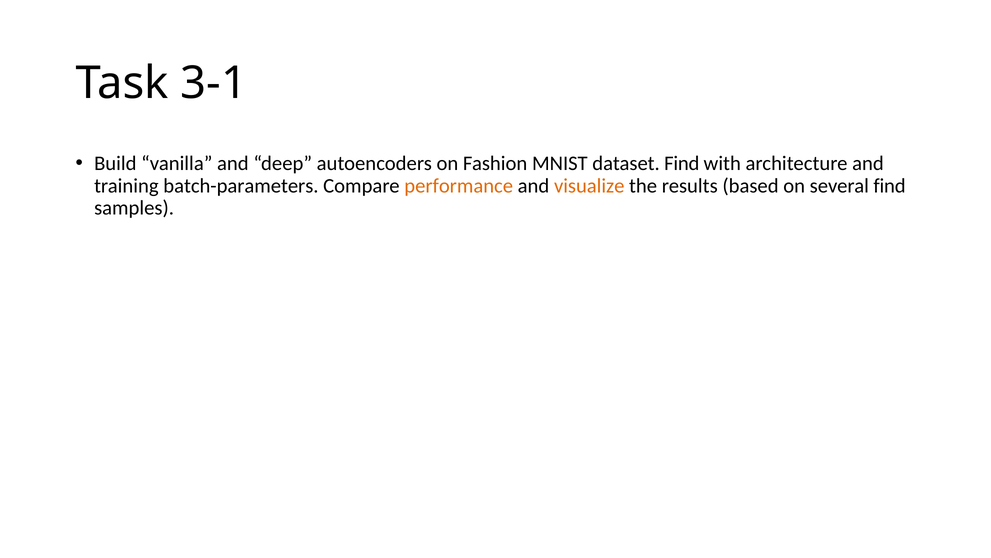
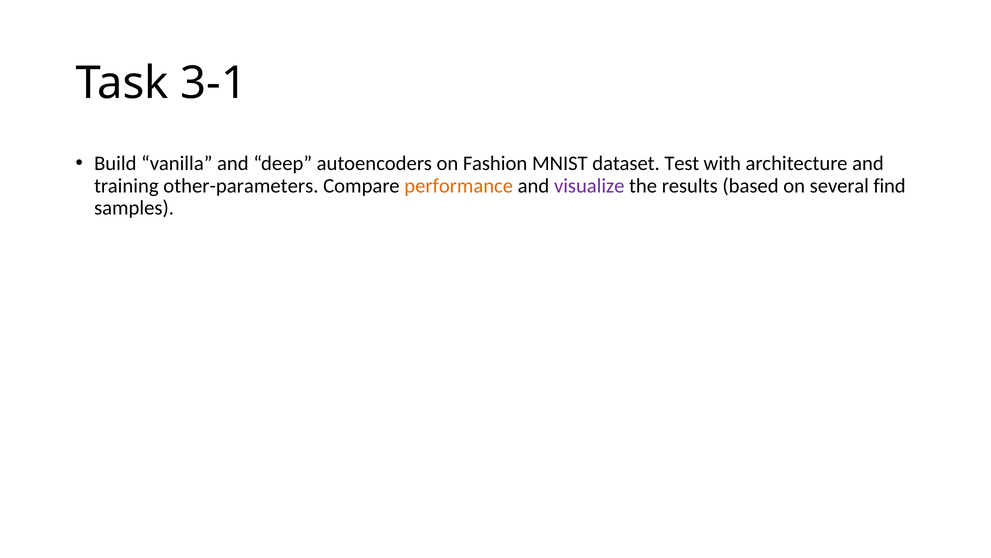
dataset Find: Find -> Test
batch-parameters: batch-parameters -> other-parameters
visualize colour: orange -> purple
